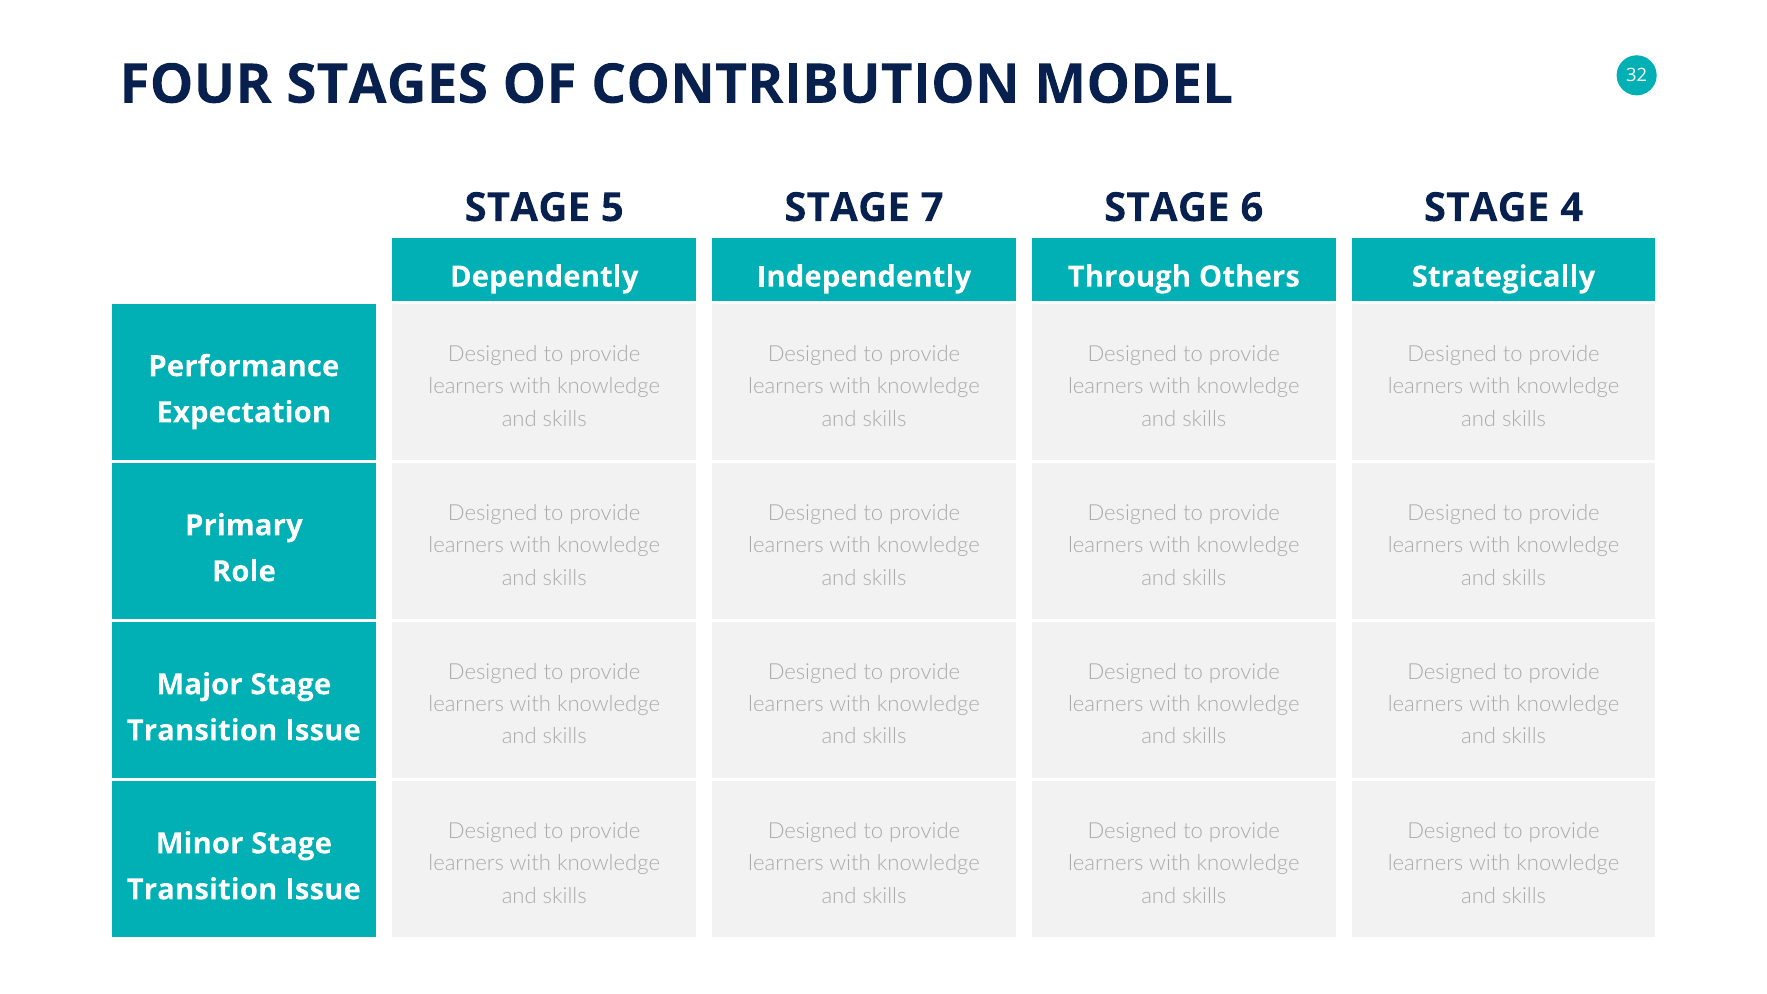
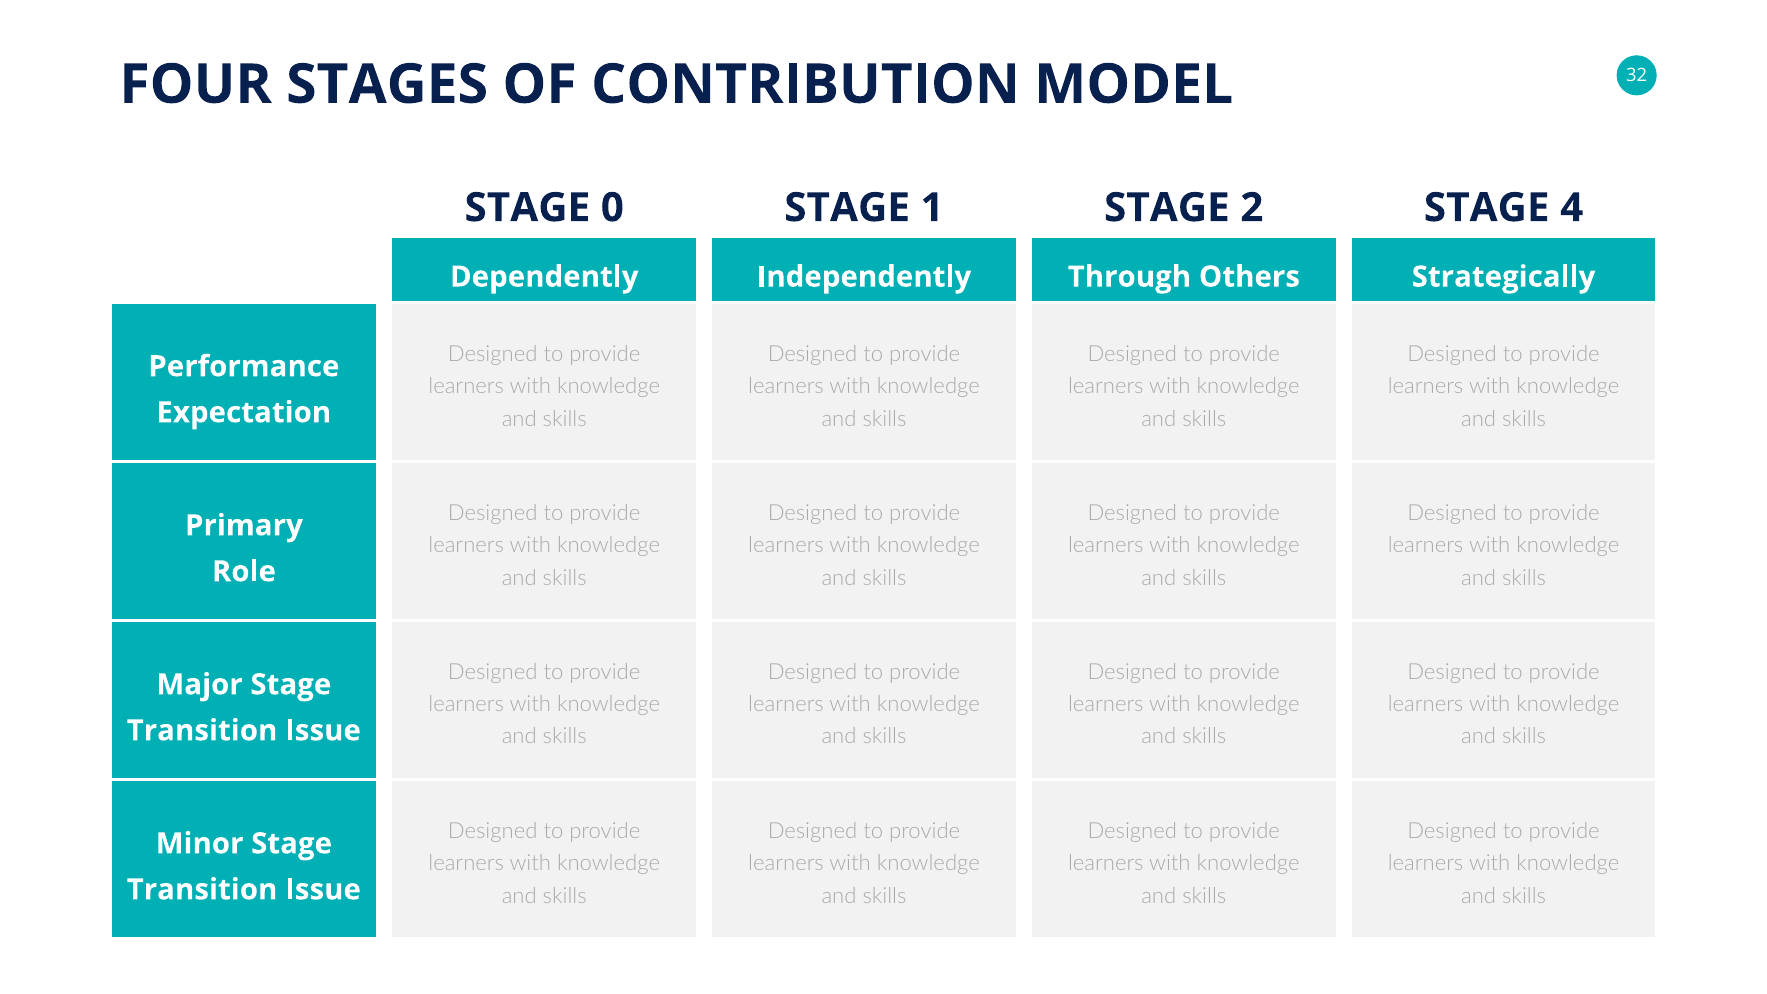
5: 5 -> 0
7: 7 -> 1
6: 6 -> 2
